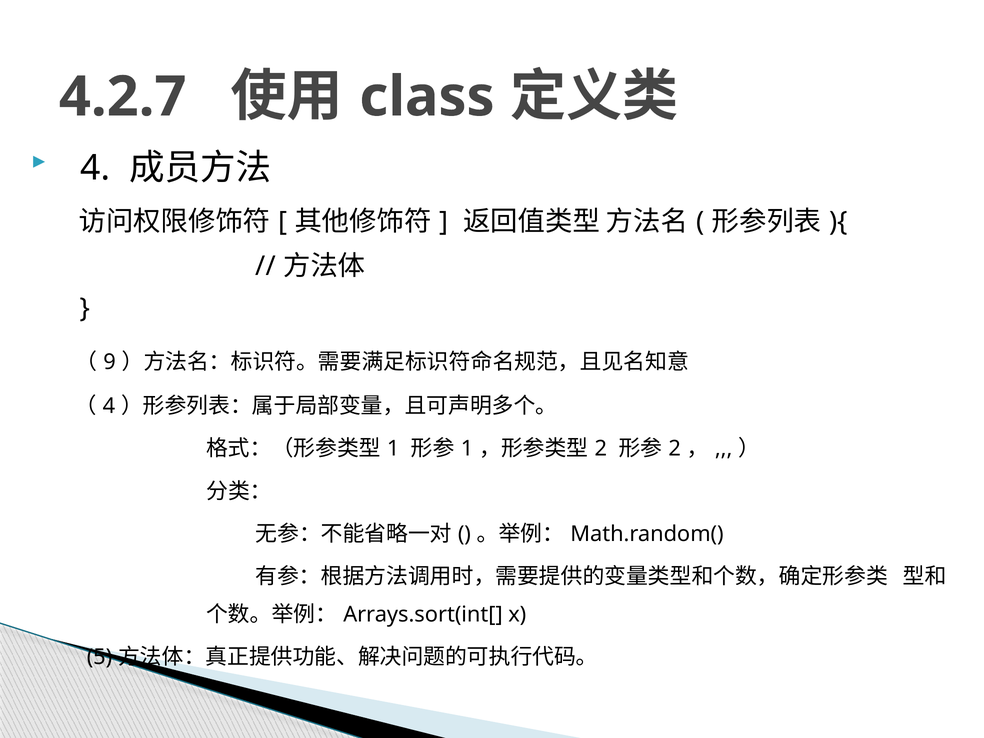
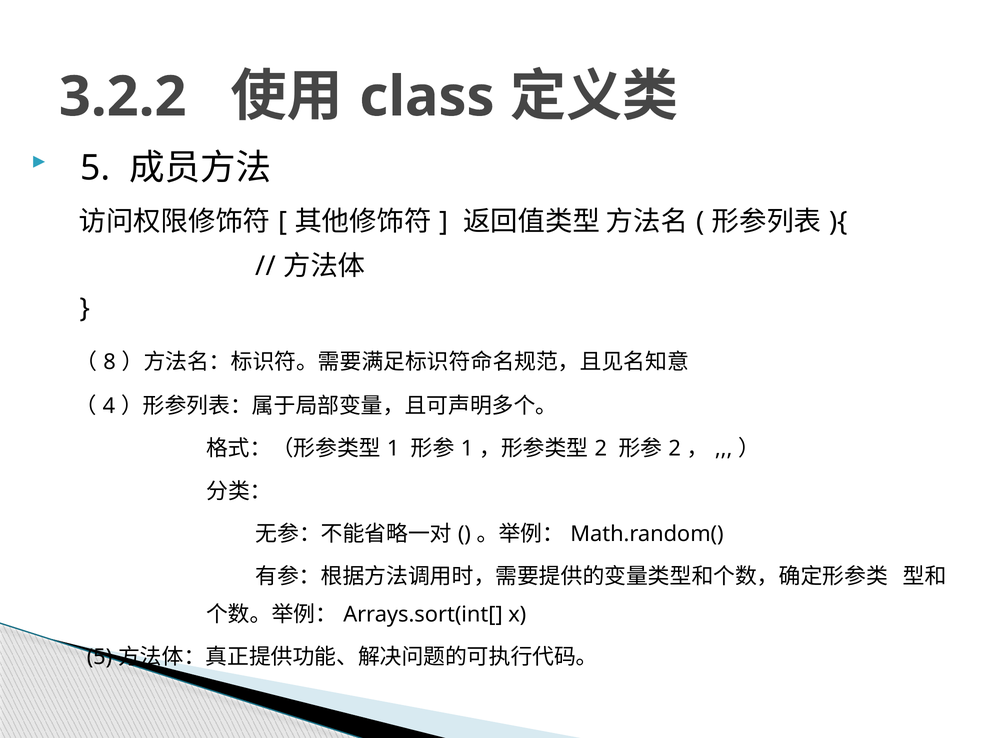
4.2.7: 4.2.7 -> 3.2.2
4 at (95, 168): 4 -> 5
9: 9 -> 8
